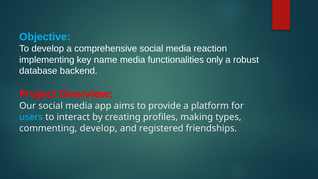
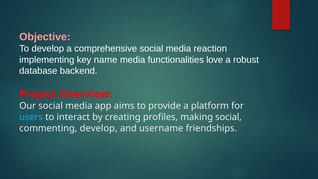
Objective colour: light blue -> pink
only: only -> love
making types: types -> social
registered: registered -> username
